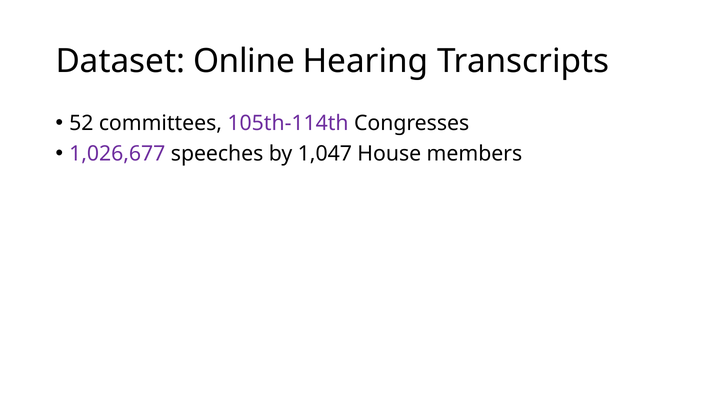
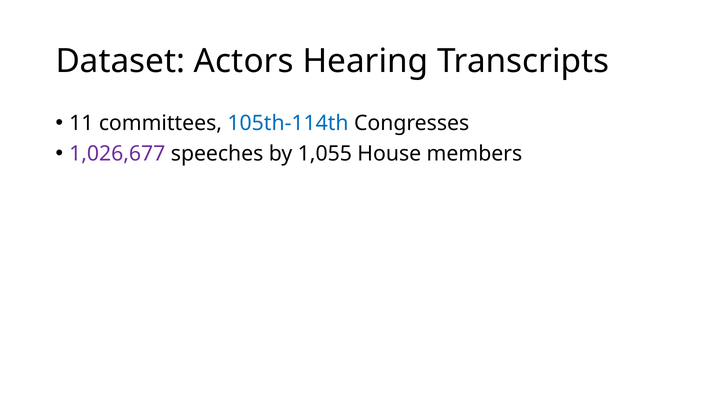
Online: Online -> Actors
52: 52 -> 11
105th-114th colour: purple -> blue
1,047: 1,047 -> 1,055
